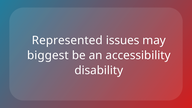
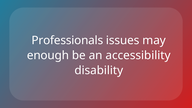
Represented: Represented -> Professionals
biggest: biggest -> enough
